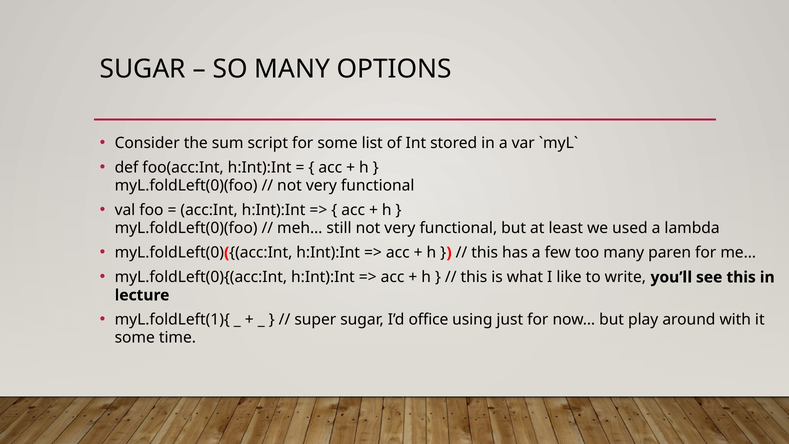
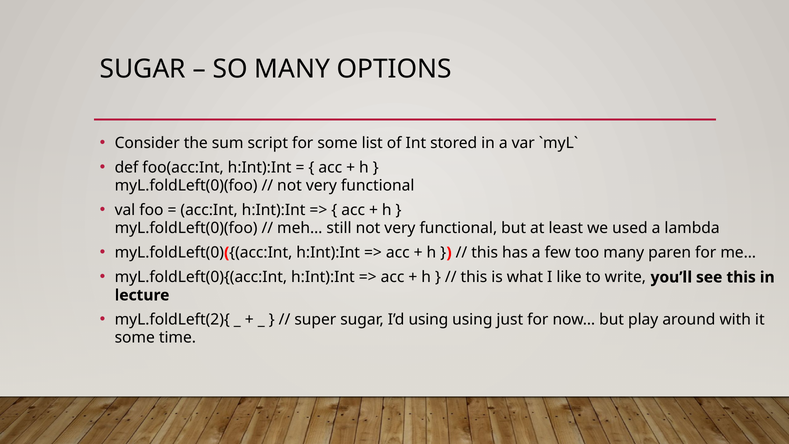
myL.foldLeft(1){: myL.foldLeft(1){ -> myL.foldLeft(2){
I’d office: office -> using
